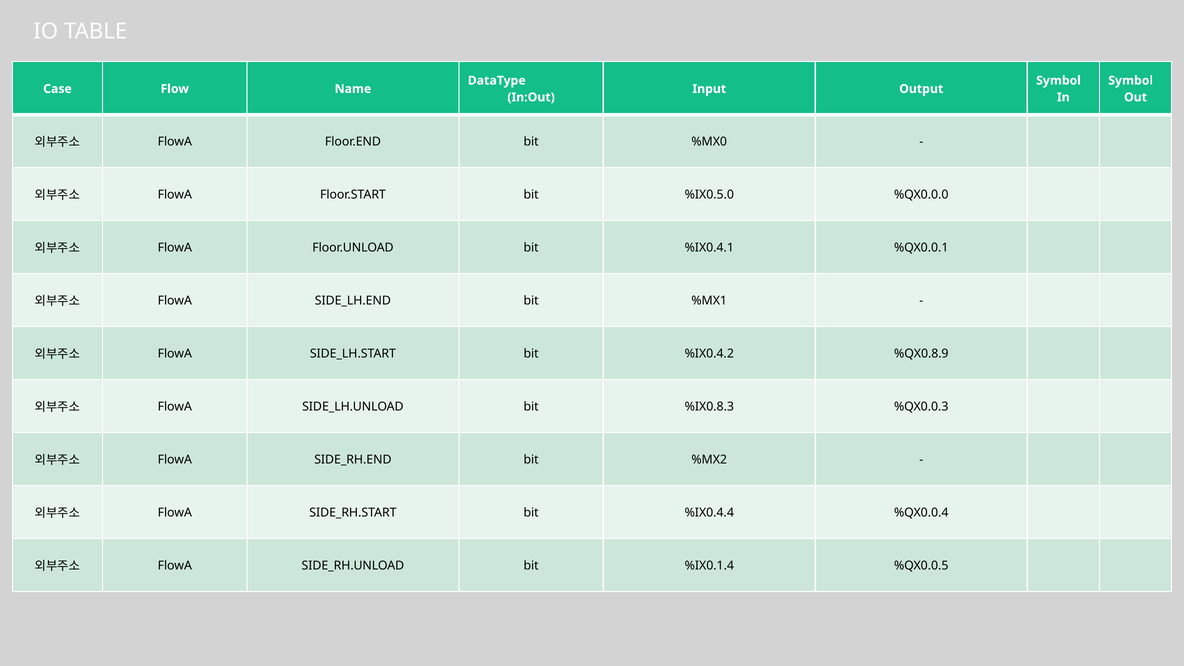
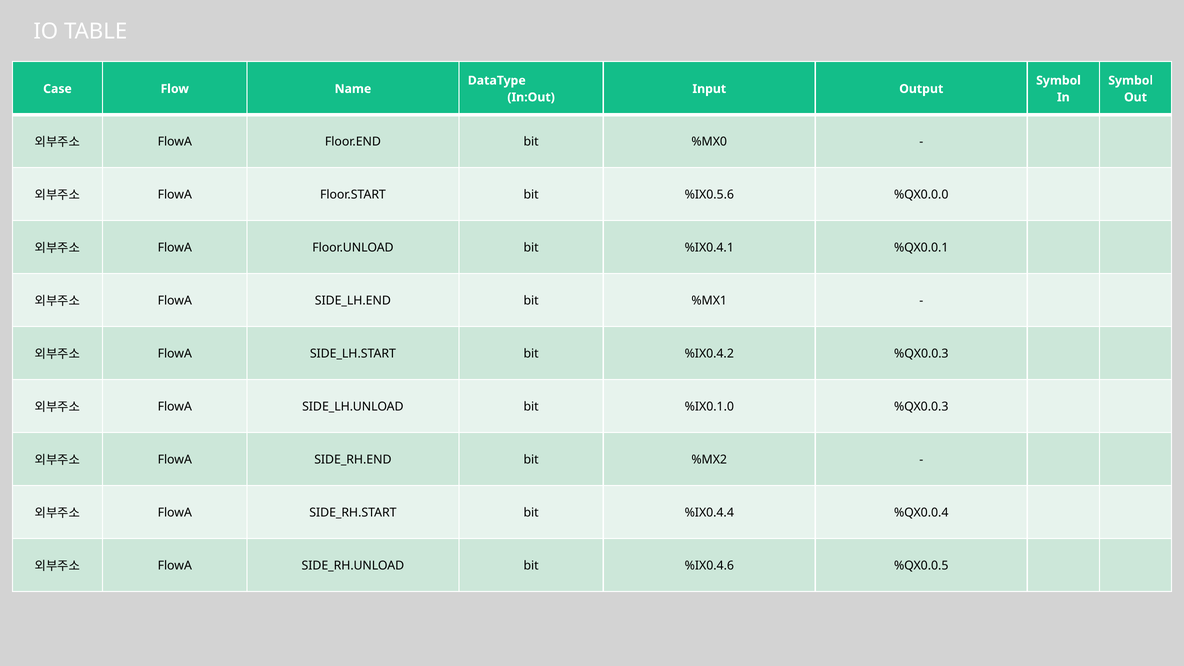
%IX0.5.0: %IX0.5.0 -> %IX0.5.6
%IX0.4.2 %QX0.8.9: %QX0.8.9 -> %QX0.0.3
%IX0.8.3: %IX0.8.3 -> %IX0.1.0
%IX0.1.4: %IX0.1.4 -> %IX0.4.6
